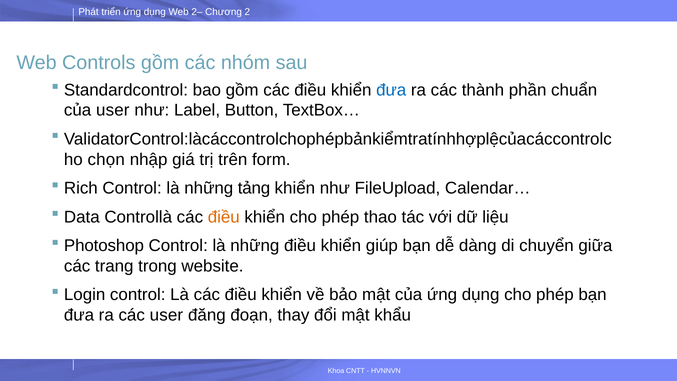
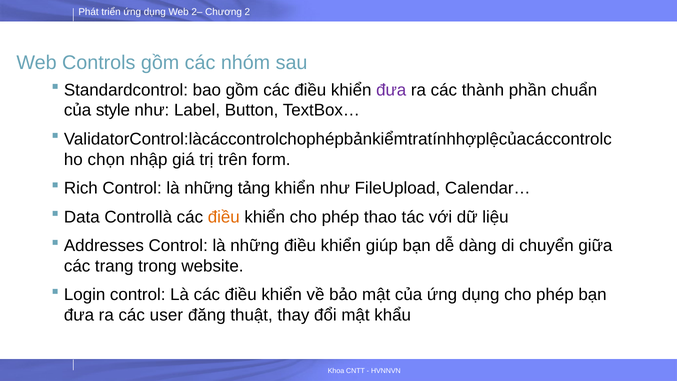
đưa at (391, 90) colour: blue -> purple
của user: user -> style
Photoshop: Photoshop -> Addresses
đoạn: đoạn -> thuật
